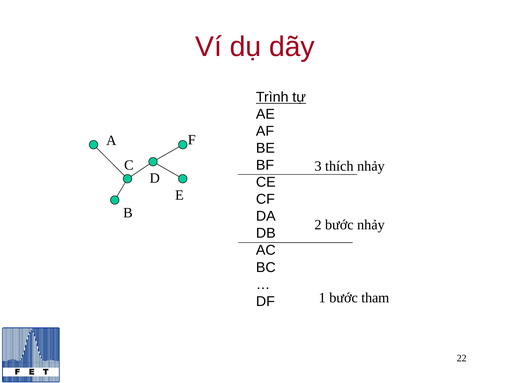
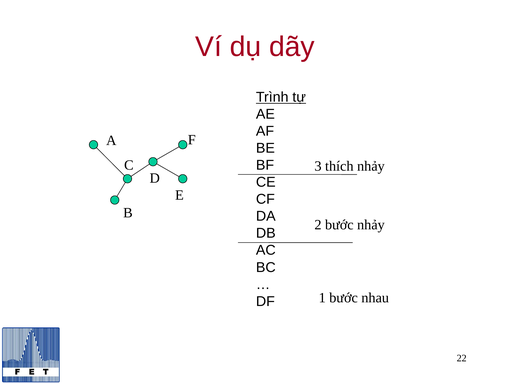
tham: tham -> nhau
